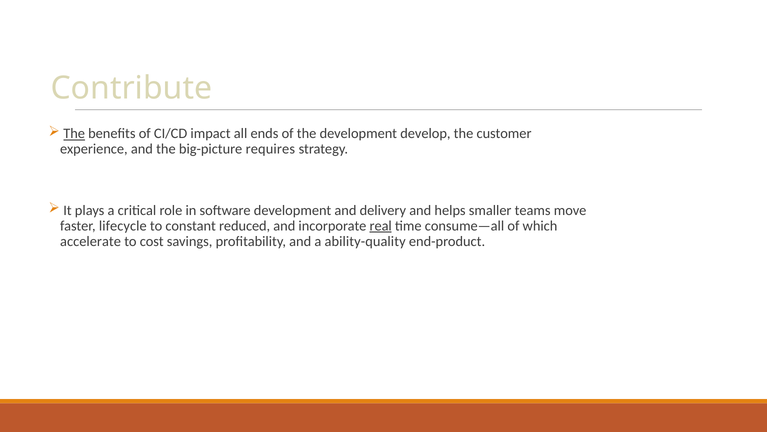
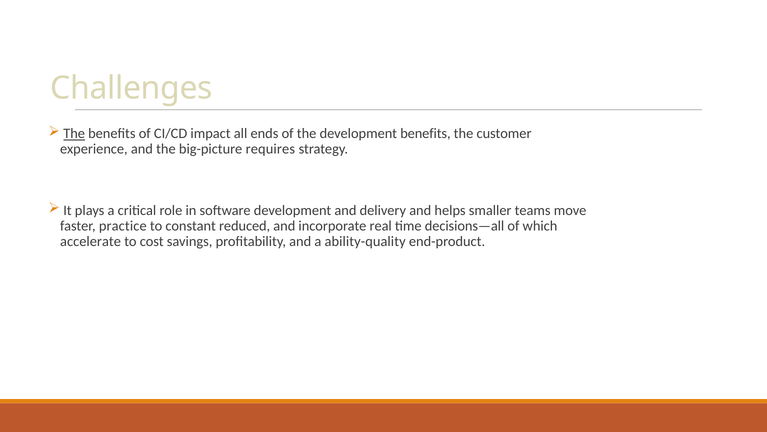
Contribute: Contribute -> Challenges
development develop: develop -> benefits
lifecycle: lifecycle -> practice
real underline: present -> none
consume—all: consume—all -> decisions—all
